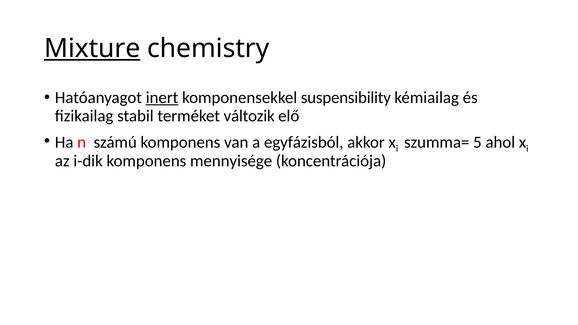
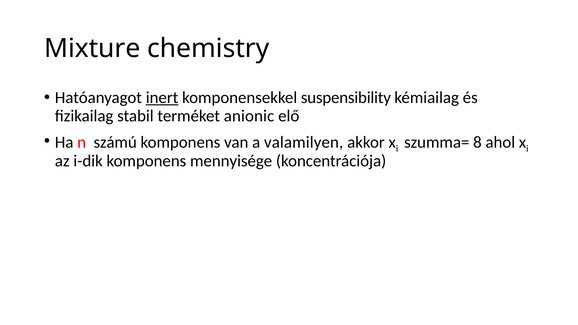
Mixture underline: present -> none
változik: változik -> anionic
egyfázisból: egyfázisból -> valamilyen
5: 5 -> 8
